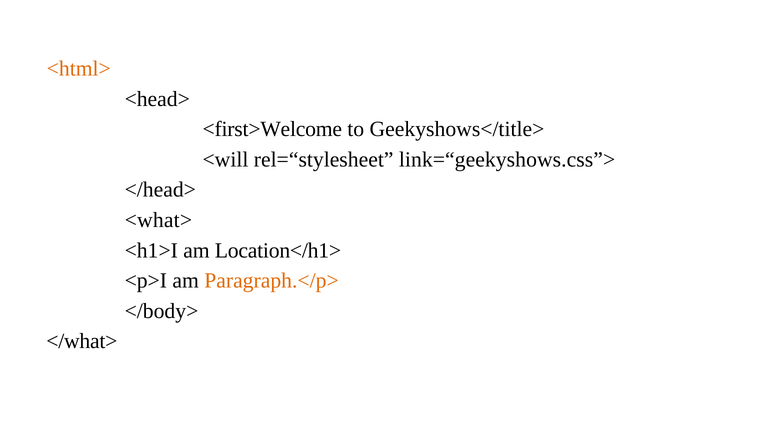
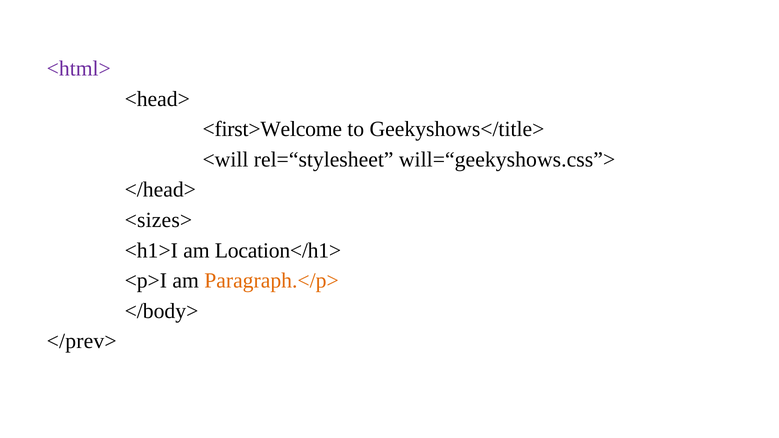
<html> colour: orange -> purple
link=“geekyshows.css”>: link=“geekyshows.css”> -> will=“geekyshows.css”>
<what>: <what> -> <sizes>
</what>: </what> -> </prev>
